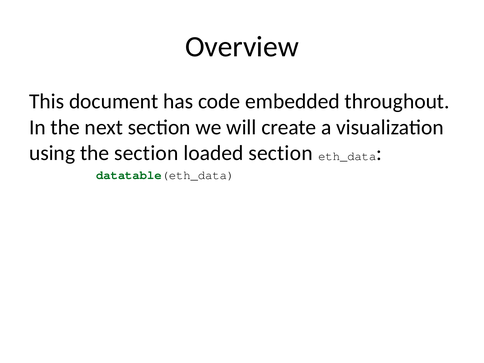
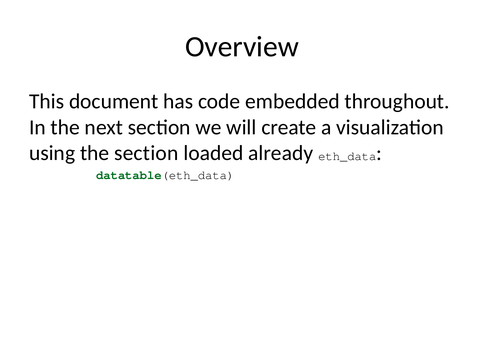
loaded section: section -> already
